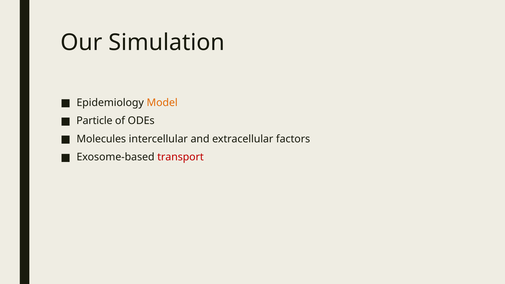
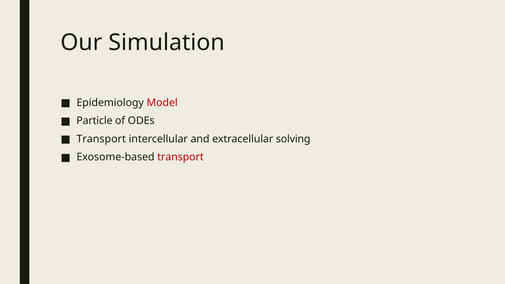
Model colour: orange -> red
Molecules at (101, 139): Molecules -> Transport
factors: factors -> solving
